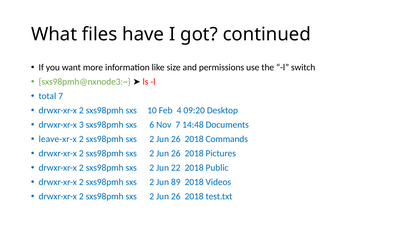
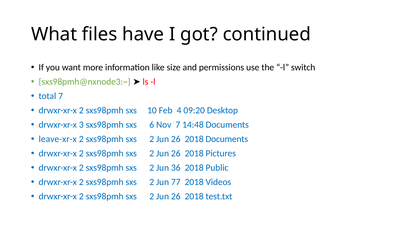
2018 Commands: Commands -> Documents
22: 22 -> 36
89: 89 -> 77
